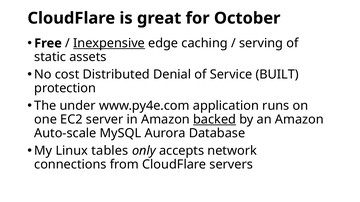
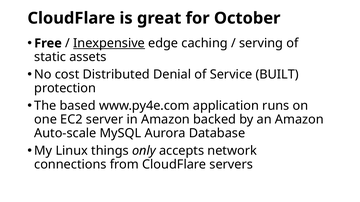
under: under -> based
backed underline: present -> none
tables: tables -> things
